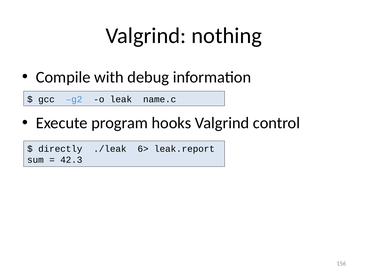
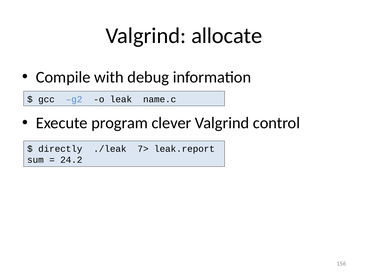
nothing: nothing -> allocate
hooks: hooks -> clever
6>: 6> -> 7>
42.3: 42.3 -> 24.2
